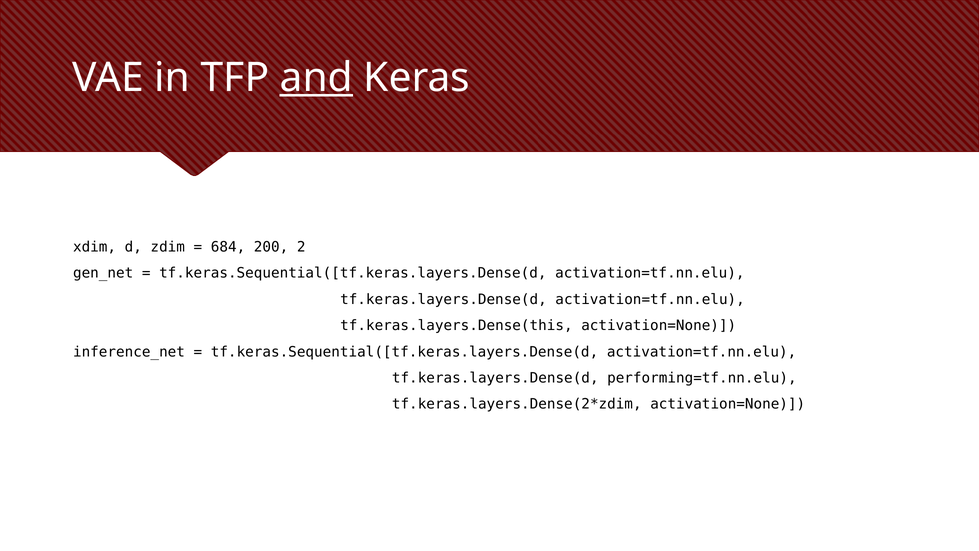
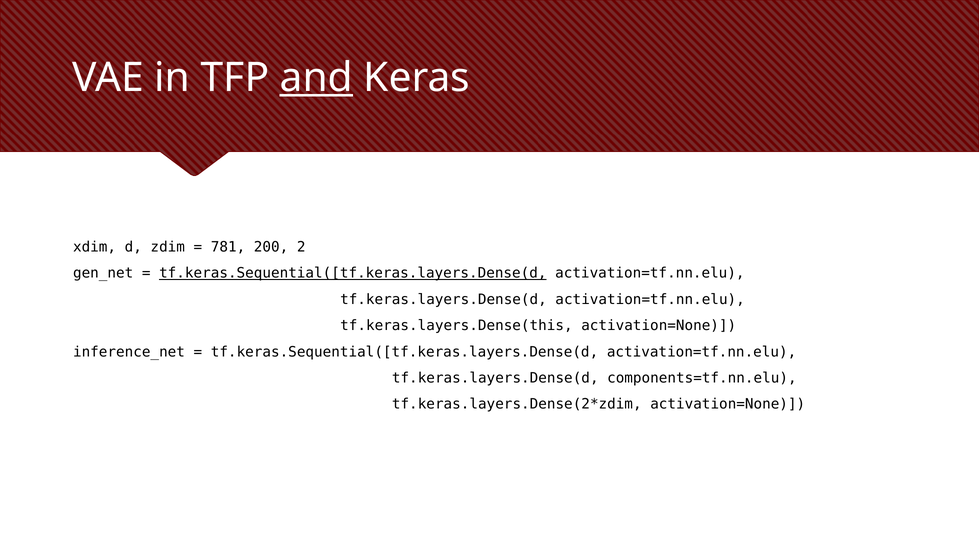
684: 684 -> 781
tf.keras.Sequential([tf.keras.layers.Dense(d at (353, 273) underline: none -> present
performing=tf.nn.elu: performing=tf.nn.elu -> components=tf.nn.elu
